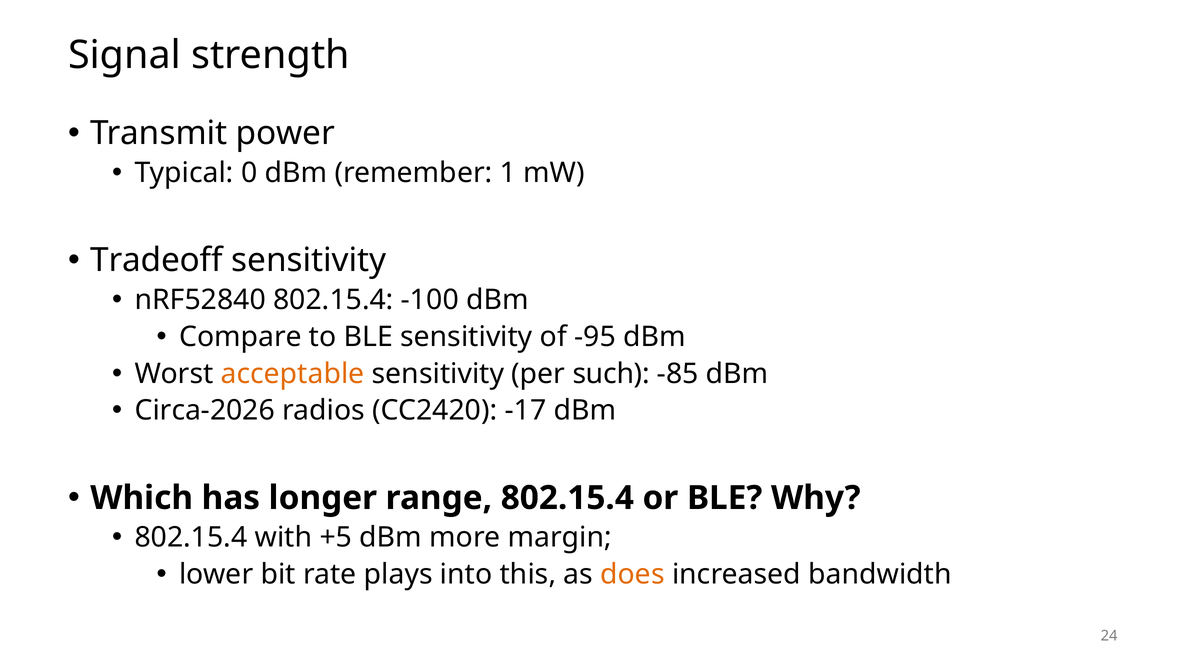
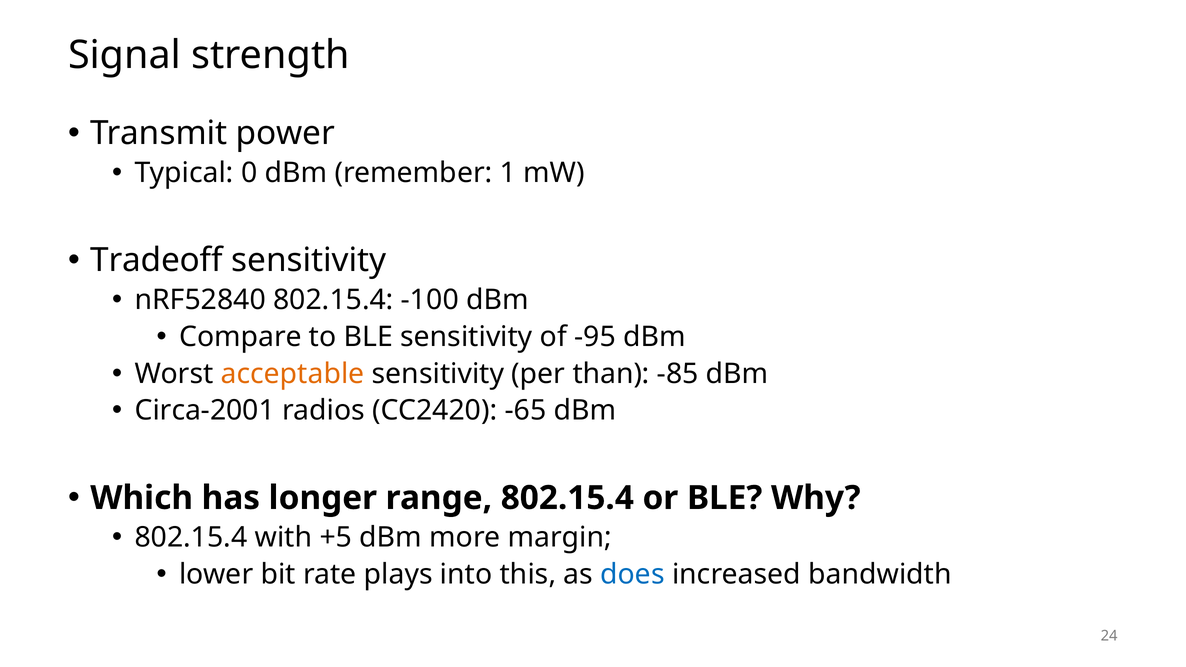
such: such -> than
Circa-2026: Circa-2026 -> Circa-2001
-17: -17 -> -65
does colour: orange -> blue
